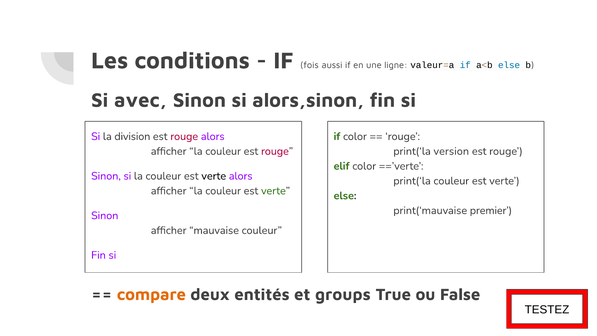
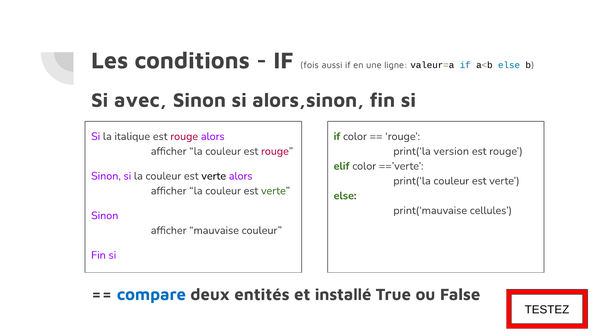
division: division -> italique
premier: premier -> cellules
compare colour: orange -> blue
groups: groups -> installé
